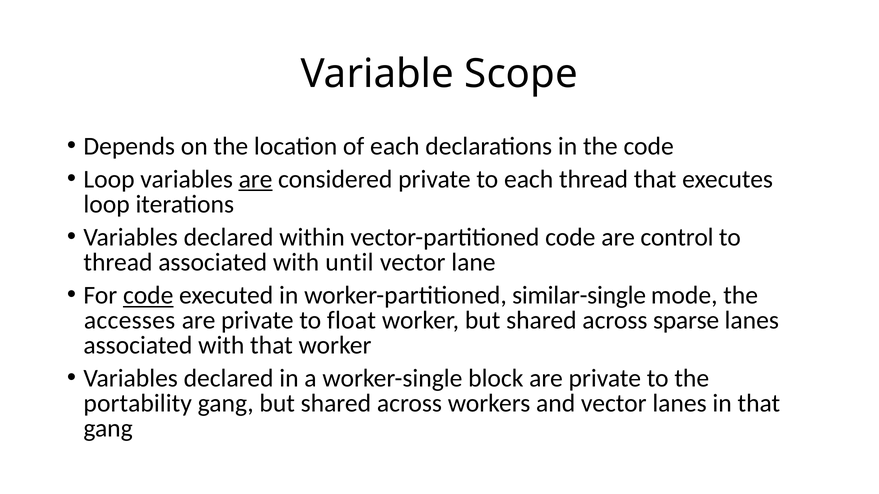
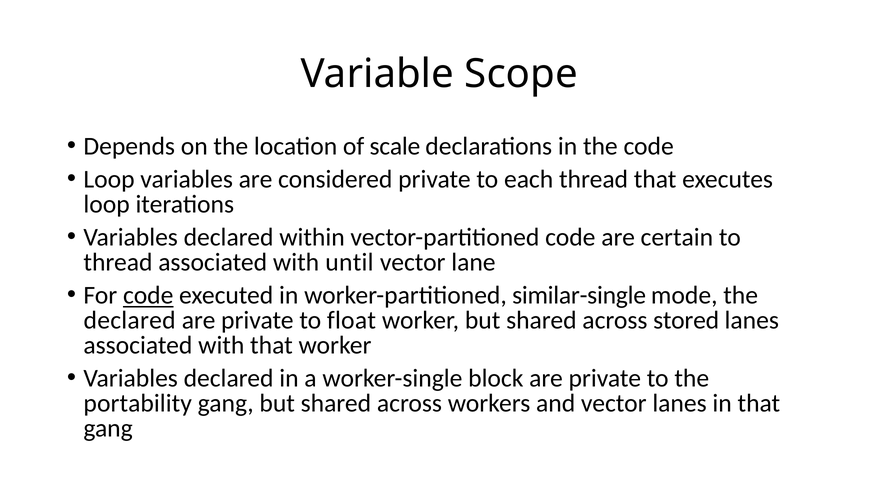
of each: each -> scale
are at (256, 180) underline: present -> none
control: control -> certain
accesses at (130, 321): accesses -> declared
sparse: sparse -> stored
